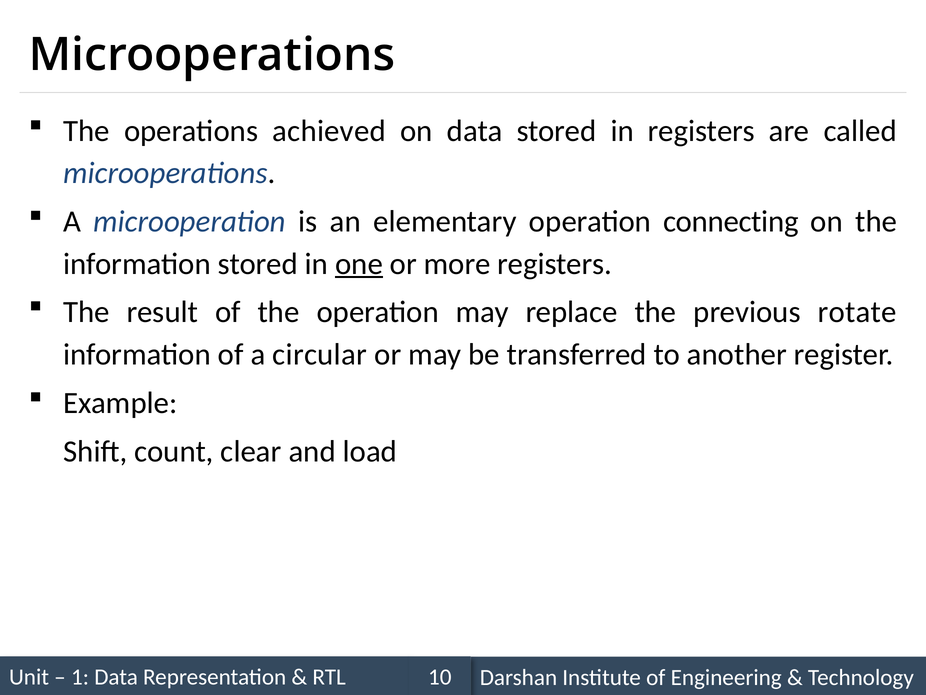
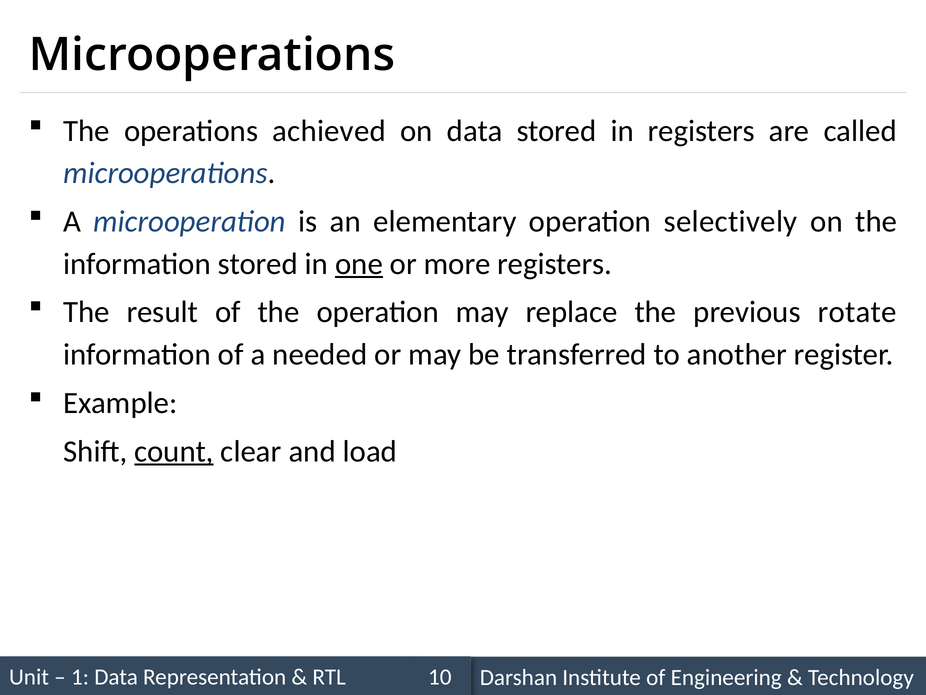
connecting: connecting -> selectively
circular: circular -> needed
count underline: none -> present
